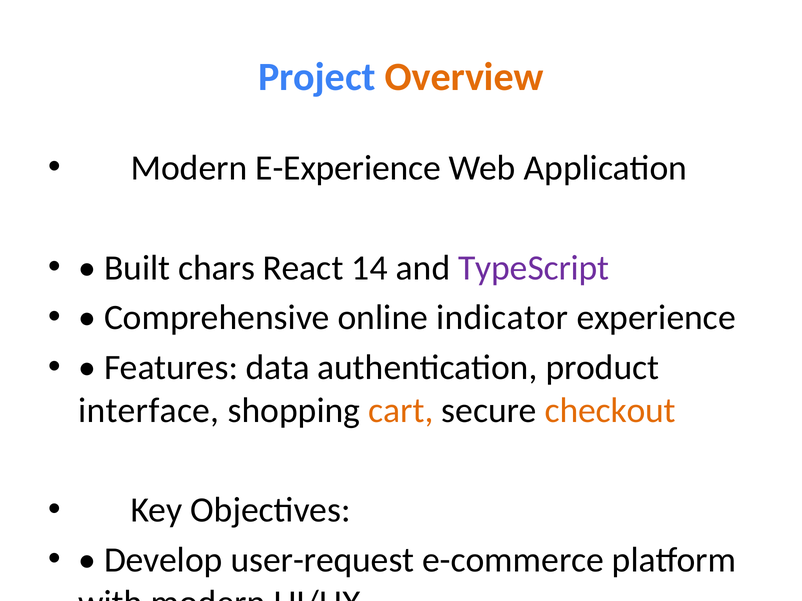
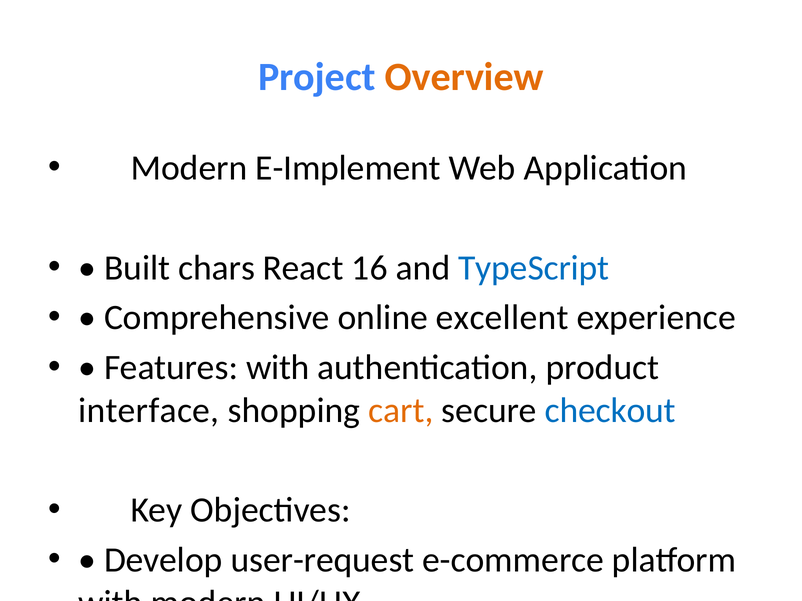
E-Experience: E-Experience -> E-Implement
14: 14 -> 16
TypeScript colour: purple -> blue
indicator: indicator -> excellent
Features data: data -> with
checkout colour: orange -> blue
